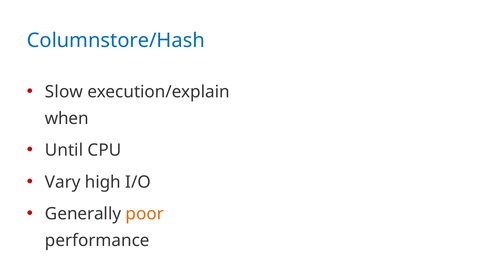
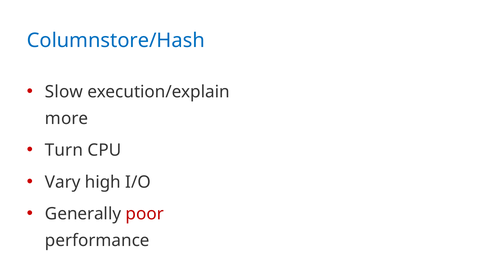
when: when -> more
Until: Until -> Turn
poor colour: orange -> red
